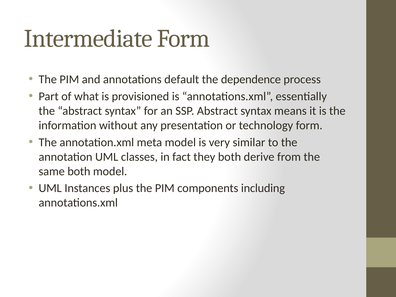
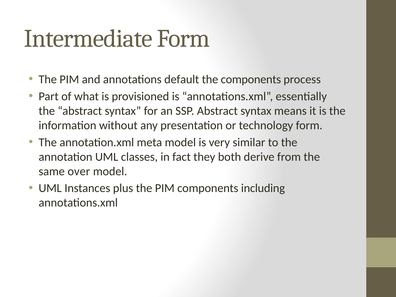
the dependence: dependence -> components
same both: both -> over
